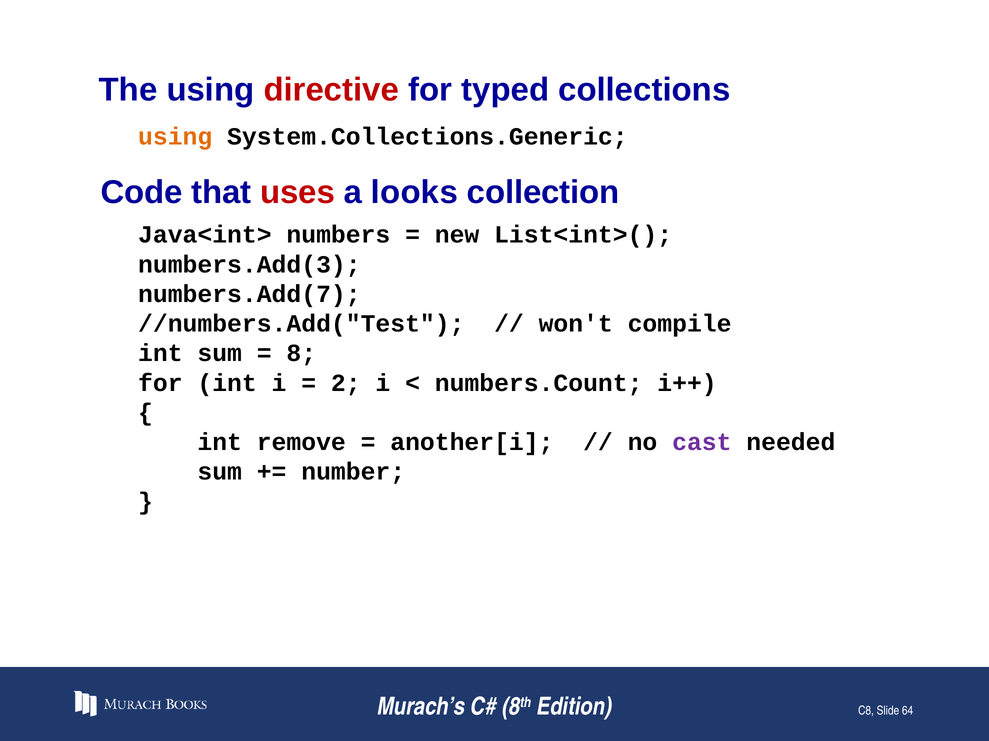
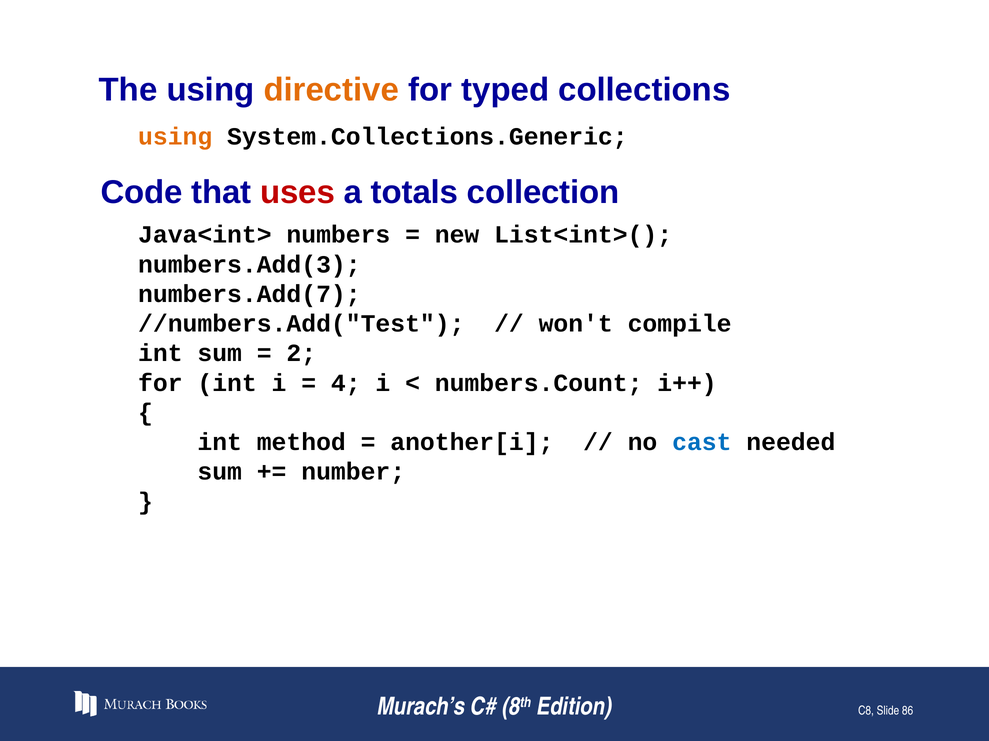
directive colour: red -> orange
looks: looks -> totals
8: 8 -> 2
2: 2 -> 4
remove: remove -> method
cast colour: purple -> blue
64: 64 -> 86
